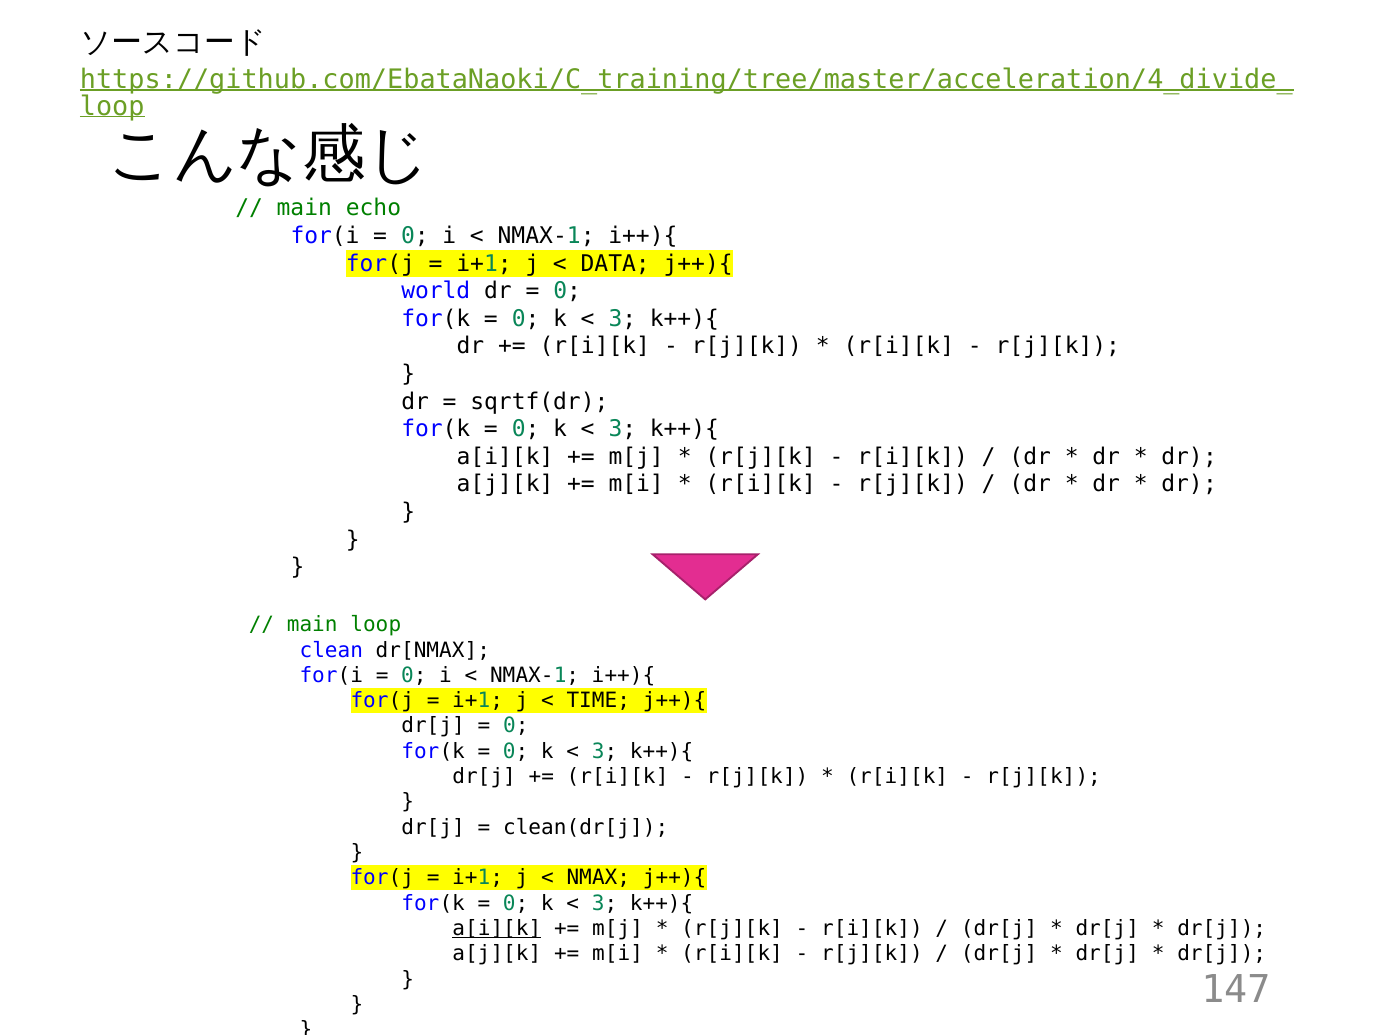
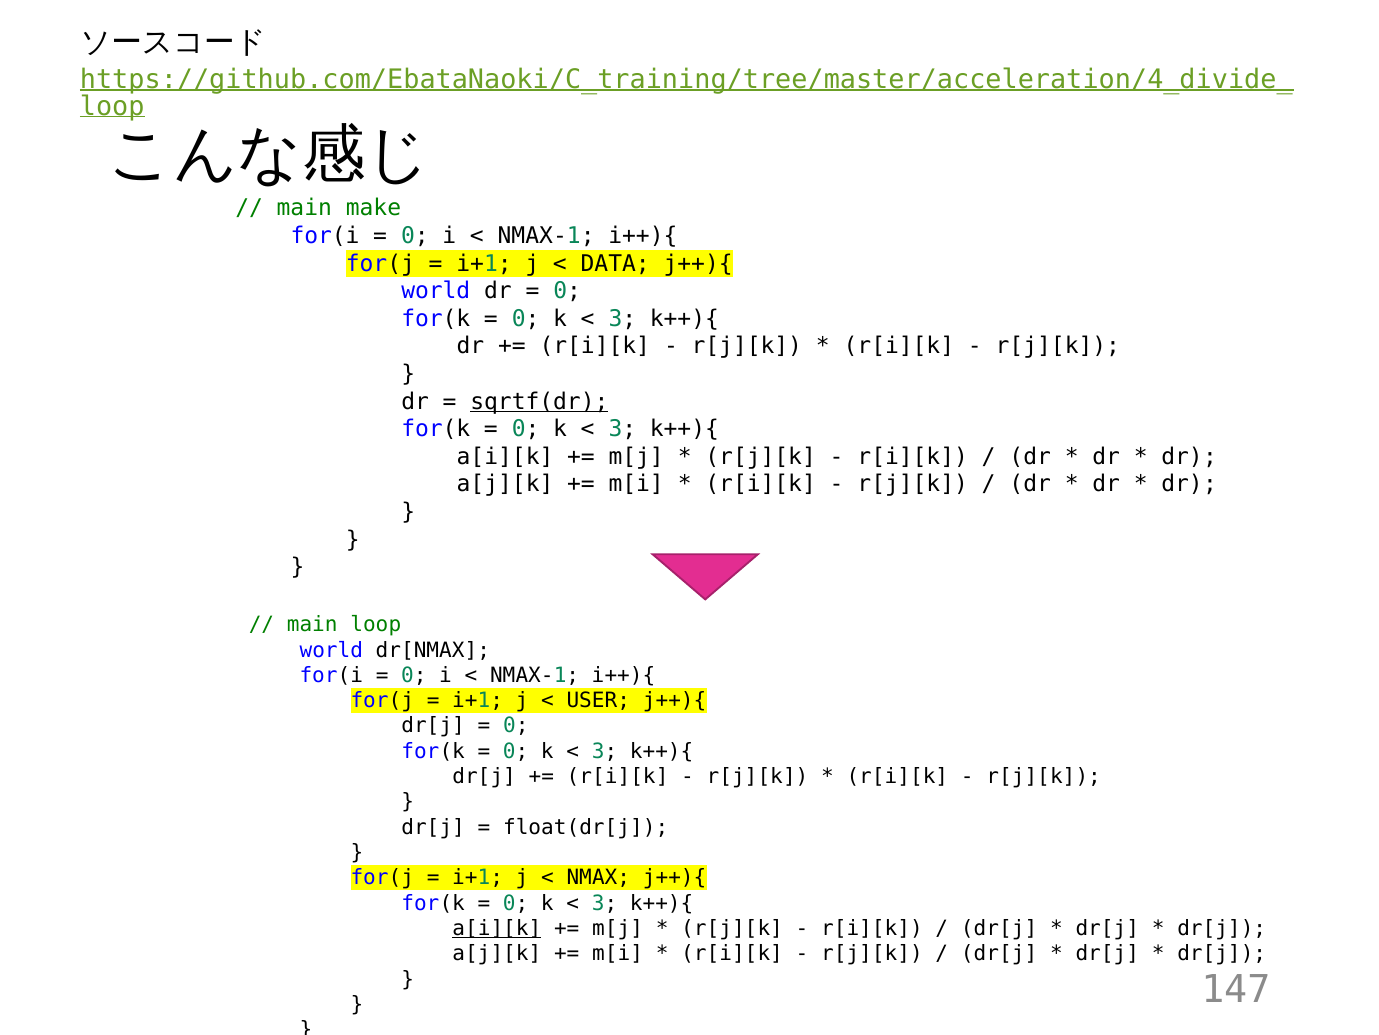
echo: echo -> make
sqrtf(dr underline: none -> present
clean at (331, 650): clean -> world
TIME: TIME -> USER
clean(dr[j: clean(dr[j -> float(dr[j
